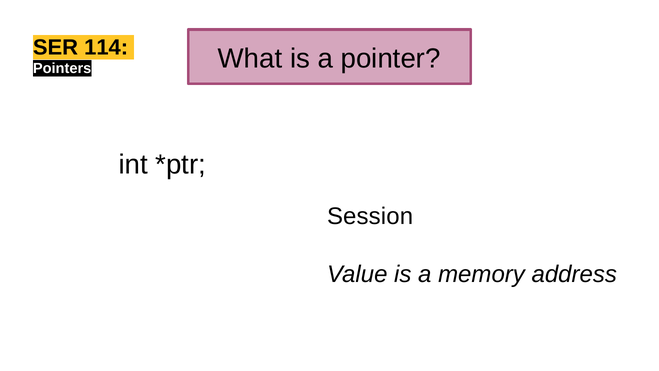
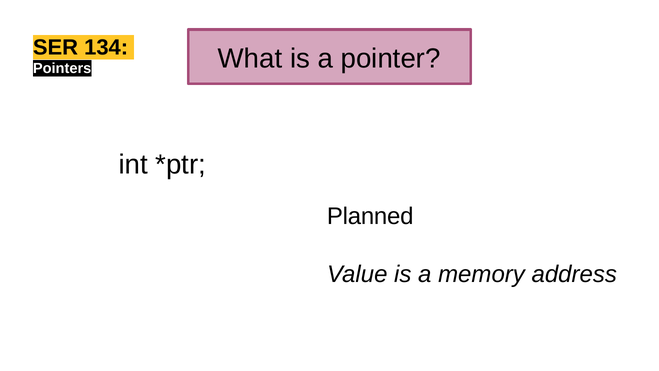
114: 114 -> 134
Session: Session -> Planned
